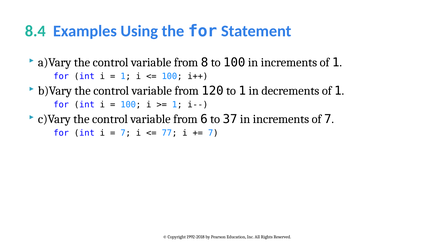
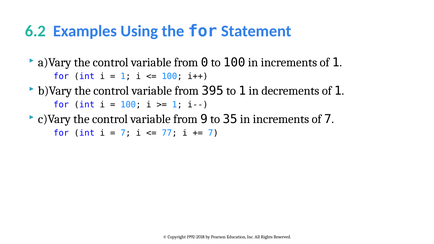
8.4: 8.4 -> 6.2
8: 8 -> 0
120: 120 -> 395
6: 6 -> 9
37: 37 -> 35
